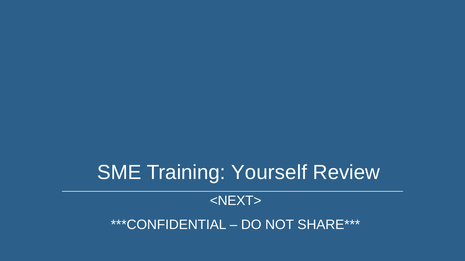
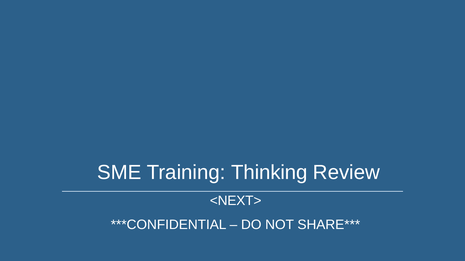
Yourself: Yourself -> Thinking
